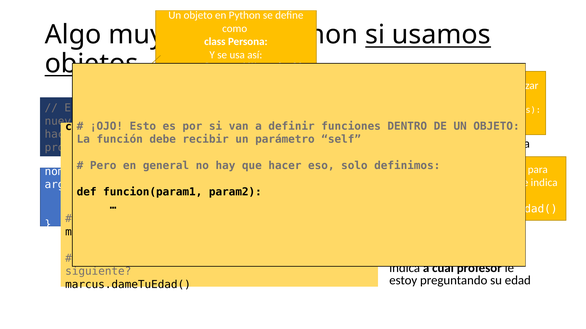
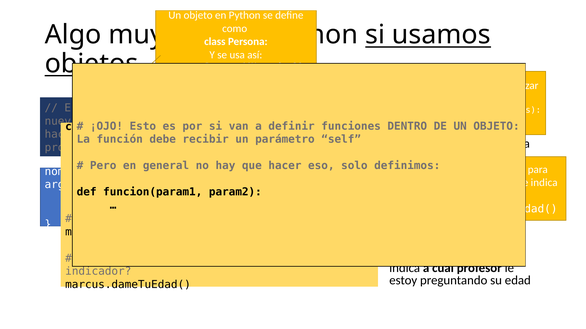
siguiente: siguiente -> indicador
